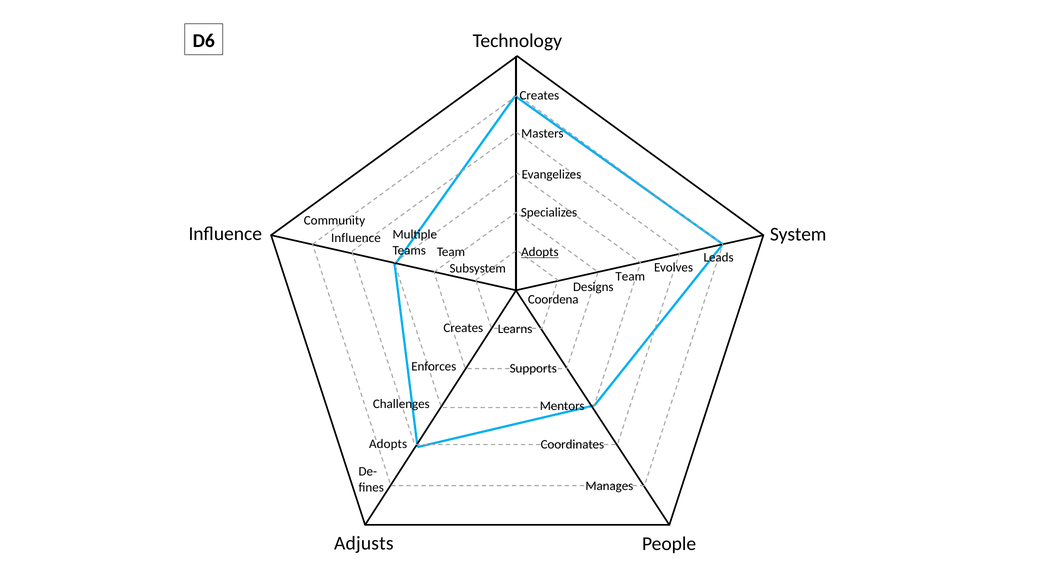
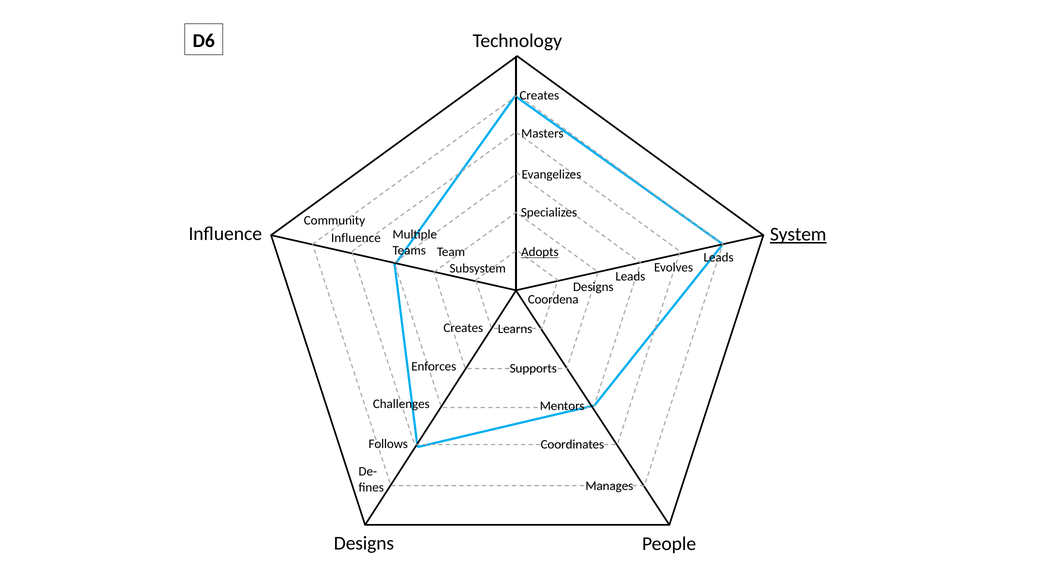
System underline: none -> present
Team at (630, 277): Team -> Leads
Adopts at (388, 444): Adopts -> Follows
Adjusts at (364, 544): Adjusts -> Designs
